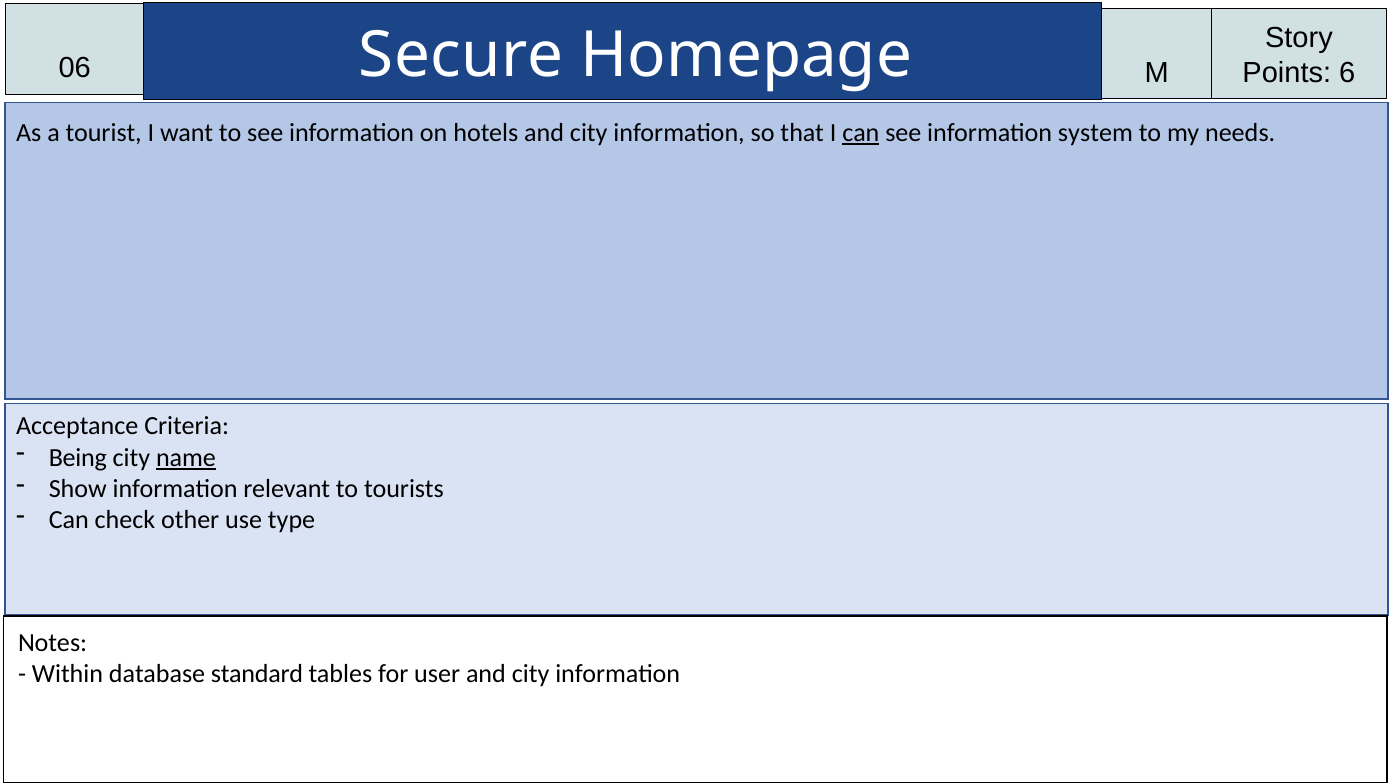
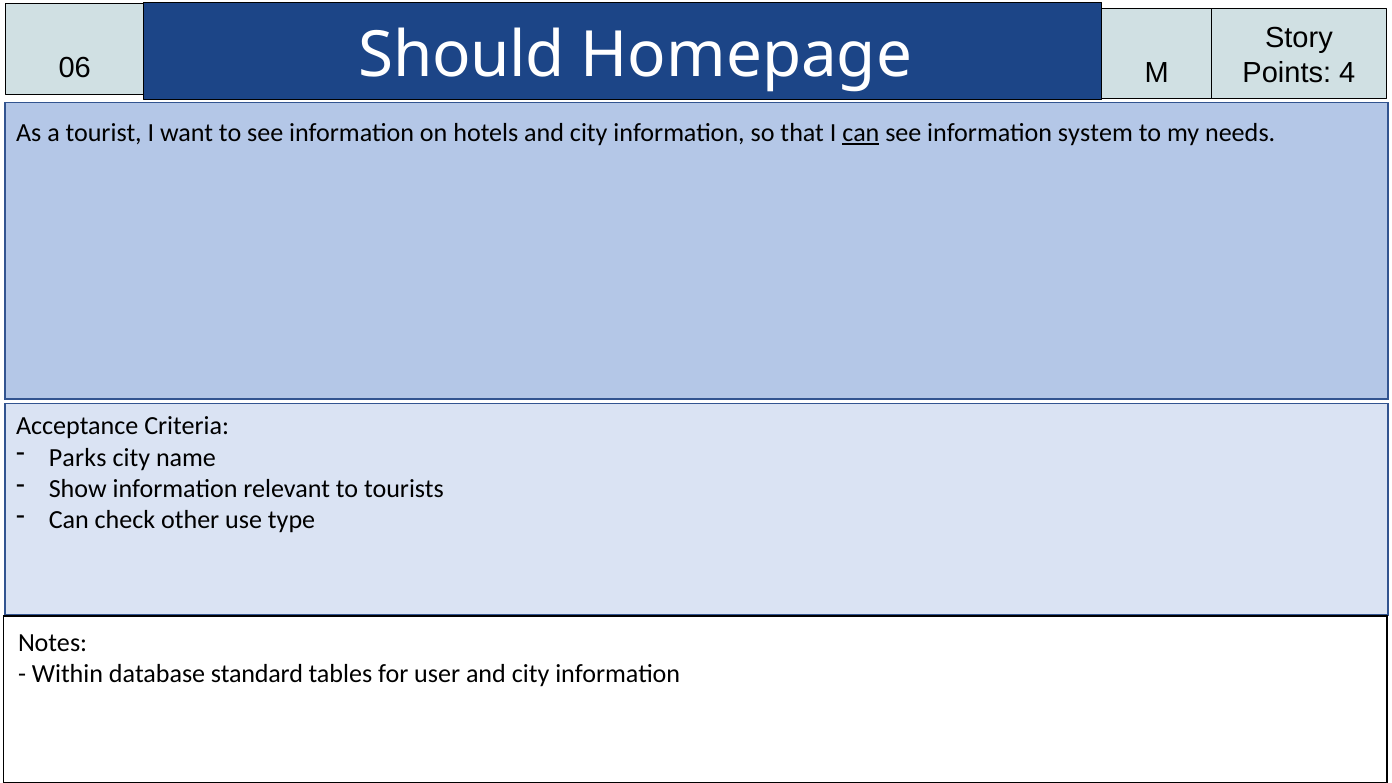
Secure: Secure -> Should
6: 6 -> 4
Being: Being -> Parks
name underline: present -> none
